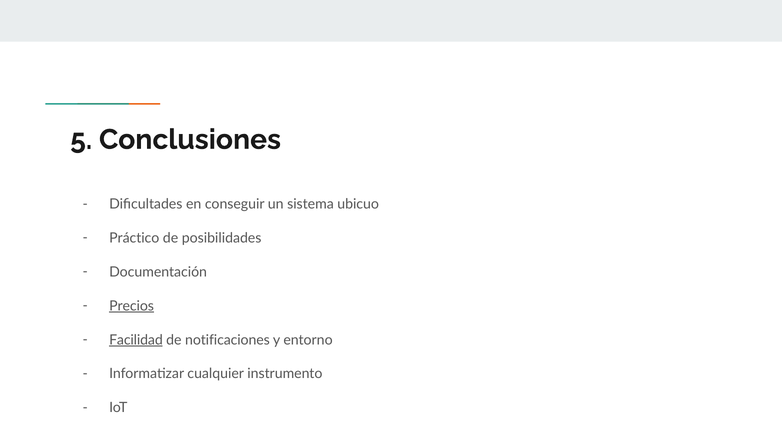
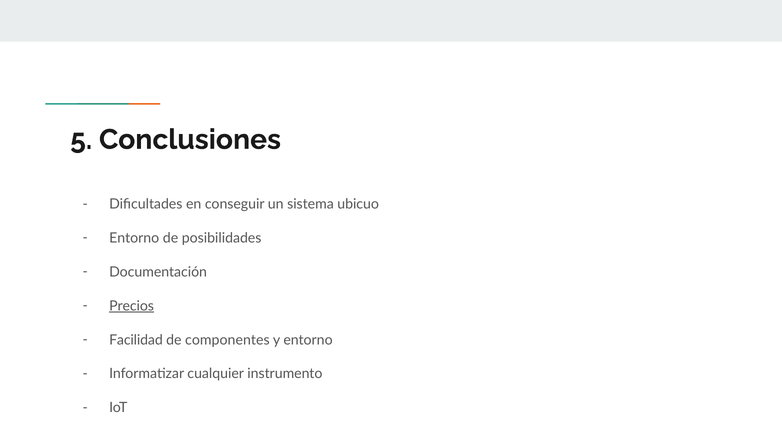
Práctico at (134, 238): Práctico -> Entorno
Facilidad underline: present -> none
notificaciones: notificaciones -> componentes
